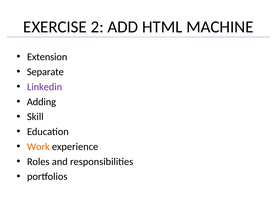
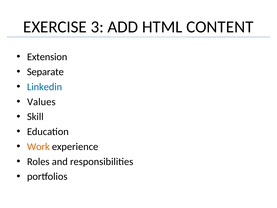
2: 2 -> 3
MACHINE: MACHINE -> CONTENT
Linkedin colour: purple -> blue
Adding: Adding -> Values
